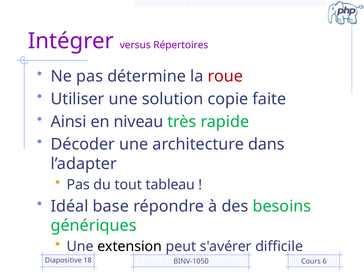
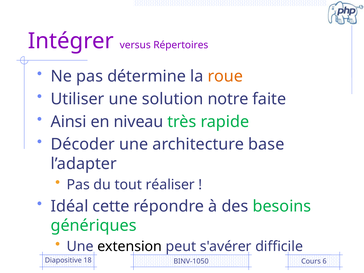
roue colour: red -> orange
copie: copie -> notre
dans: dans -> base
tableau: tableau -> réaliser
base: base -> cette
